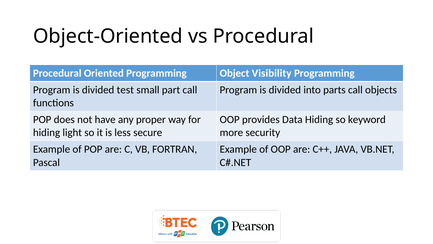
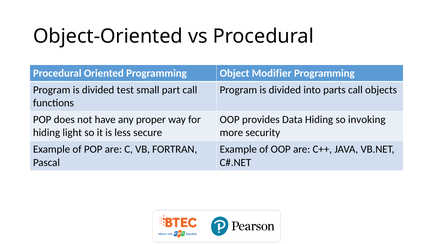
Visibility: Visibility -> Modifier
keyword: keyword -> invoking
